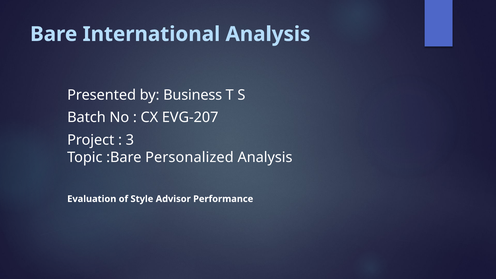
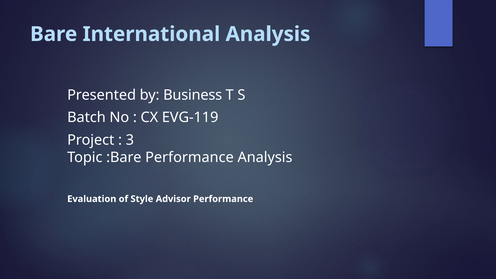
EVG-207: EVG-207 -> EVG-119
:Bare Personalized: Personalized -> Performance
